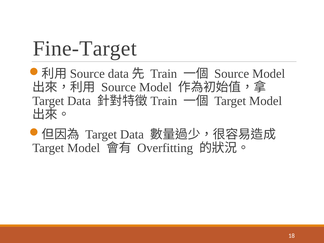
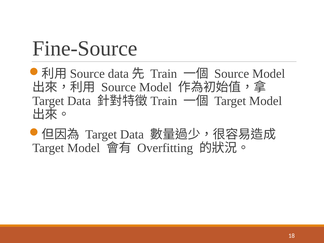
Fine-Target: Fine-Target -> Fine-Source
